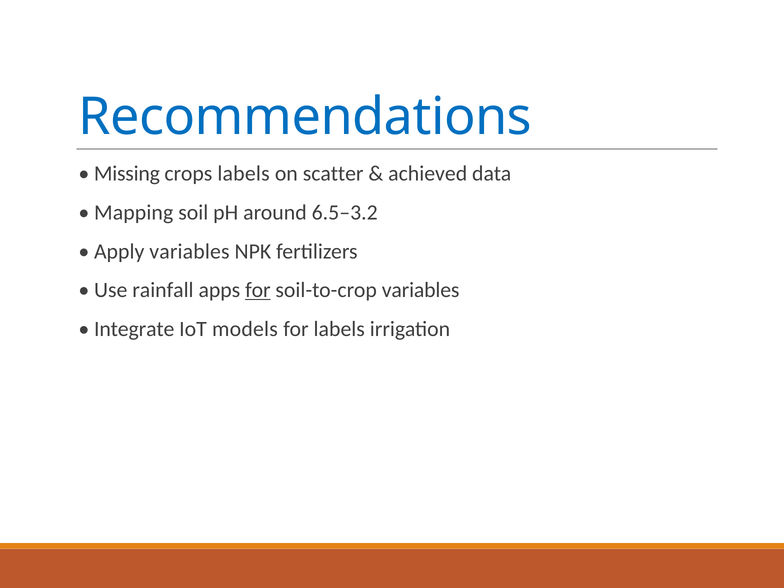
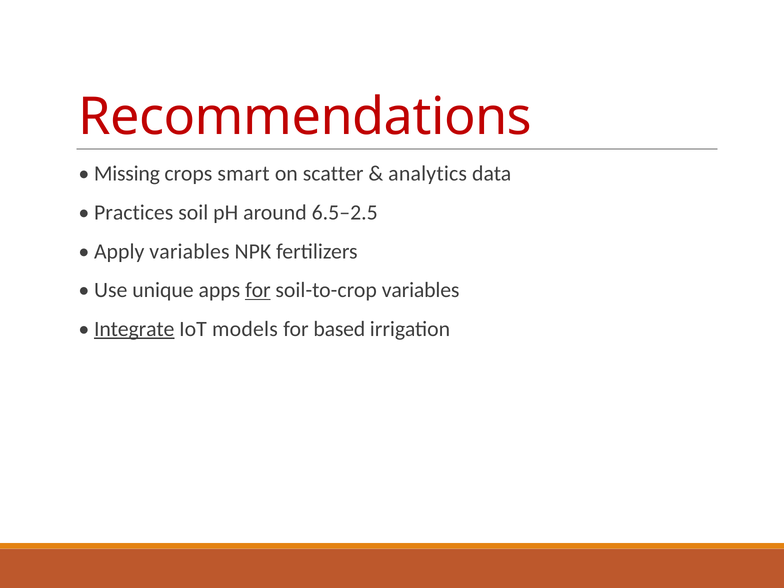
Recommendations colour: blue -> red
crops labels: labels -> smart
achieved: achieved -> analytics
Mapping: Mapping -> Practices
6.5–3.2: 6.5–3.2 -> 6.5–2.5
rainfall: rainfall -> unique
Integrate underline: none -> present
for labels: labels -> based
